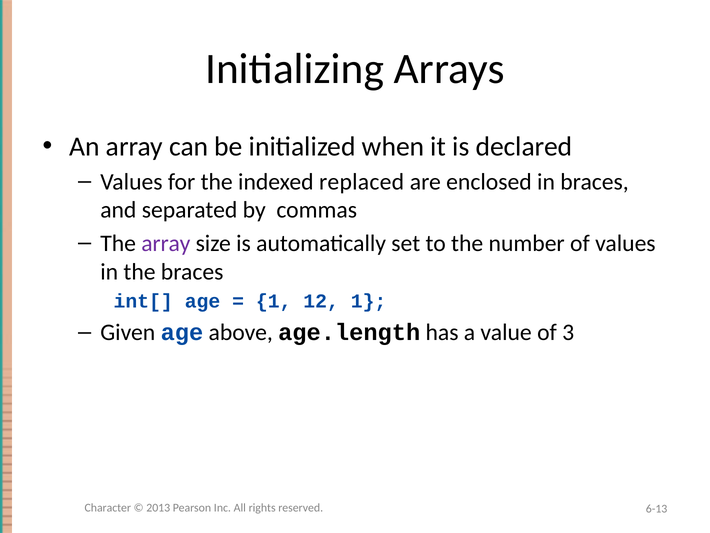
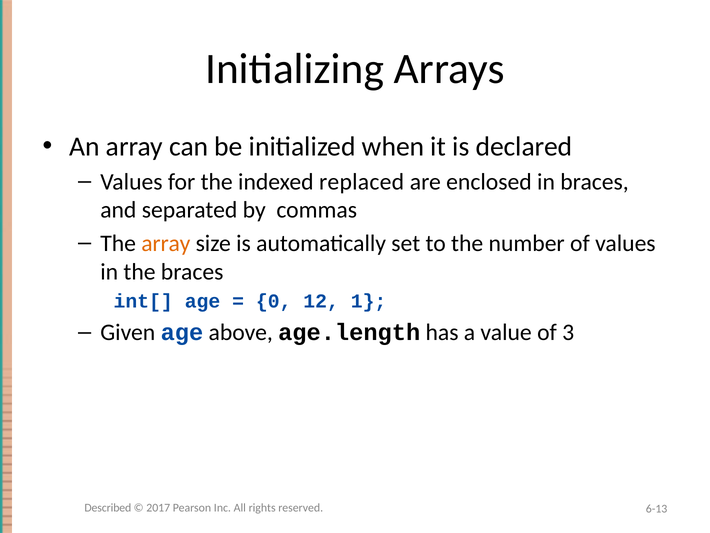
array at (166, 243) colour: purple -> orange
1 at (274, 301): 1 -> 0
Character: Character -> Described
2013: 2013 -> 2017
